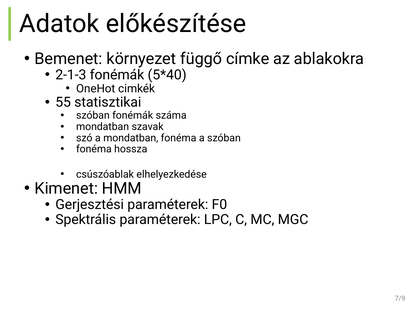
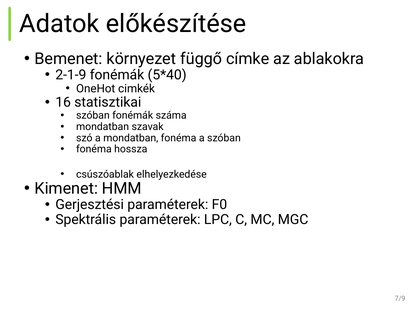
2-1-3: 2-1-3 -> 2-1-9
55: 55 -> 16
